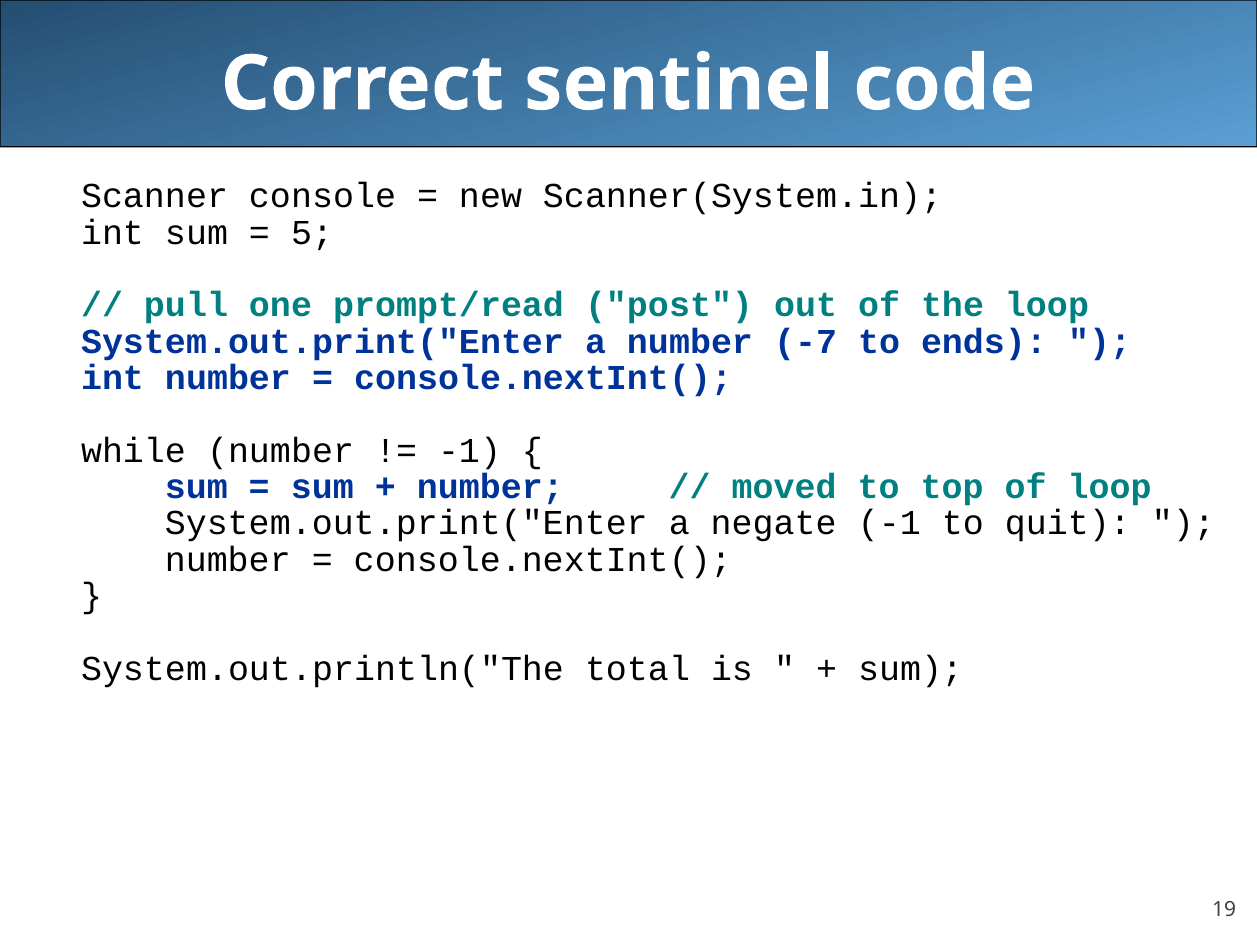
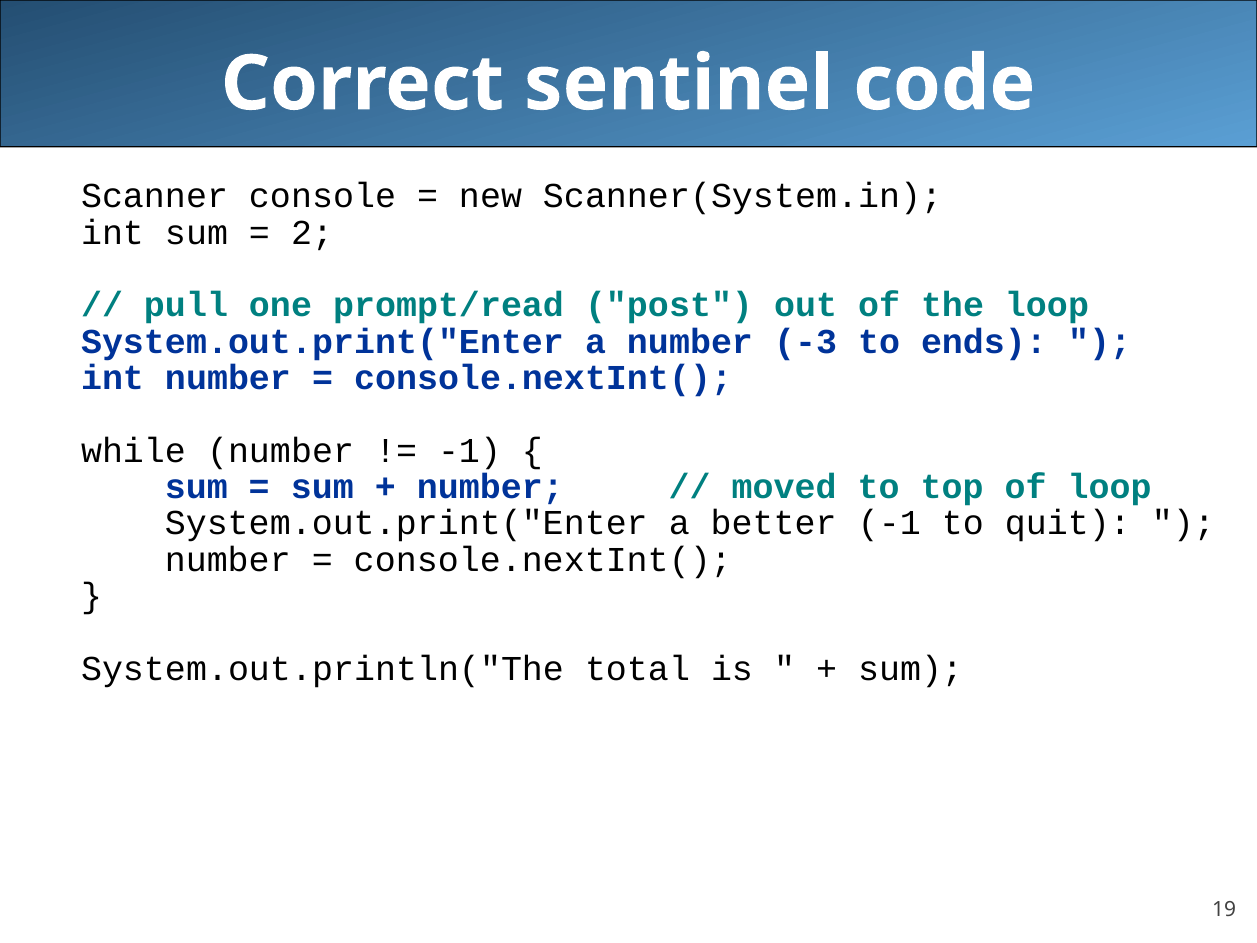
5: 5 -> 2
-7: -7 -> -3
negate: negate -> better
